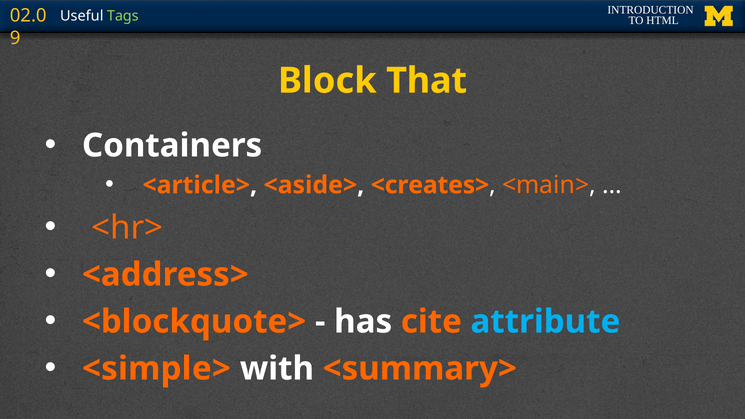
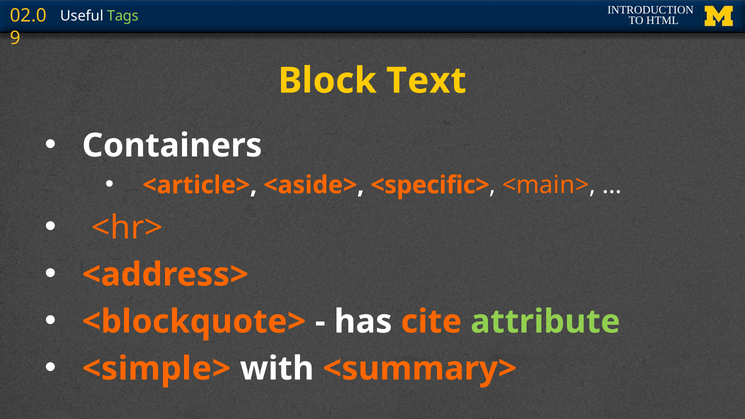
That: That -> Text
<creates>: <creates> -> <specific>
attribute colour: light blue -> light green
